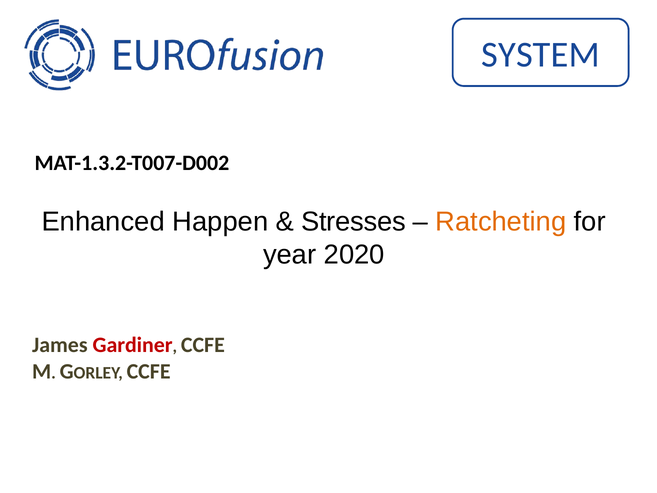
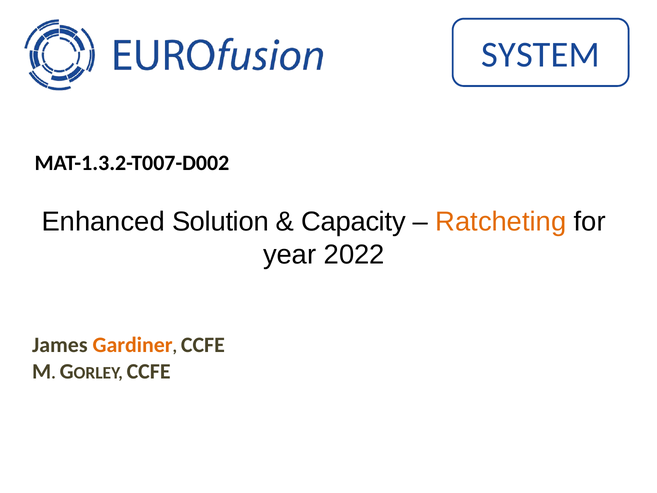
Happen: Happen -> Solution
Stresses: Stresses -> Capacity
2020: 2020 -> 2022
Gardiner colour: red -> orange
